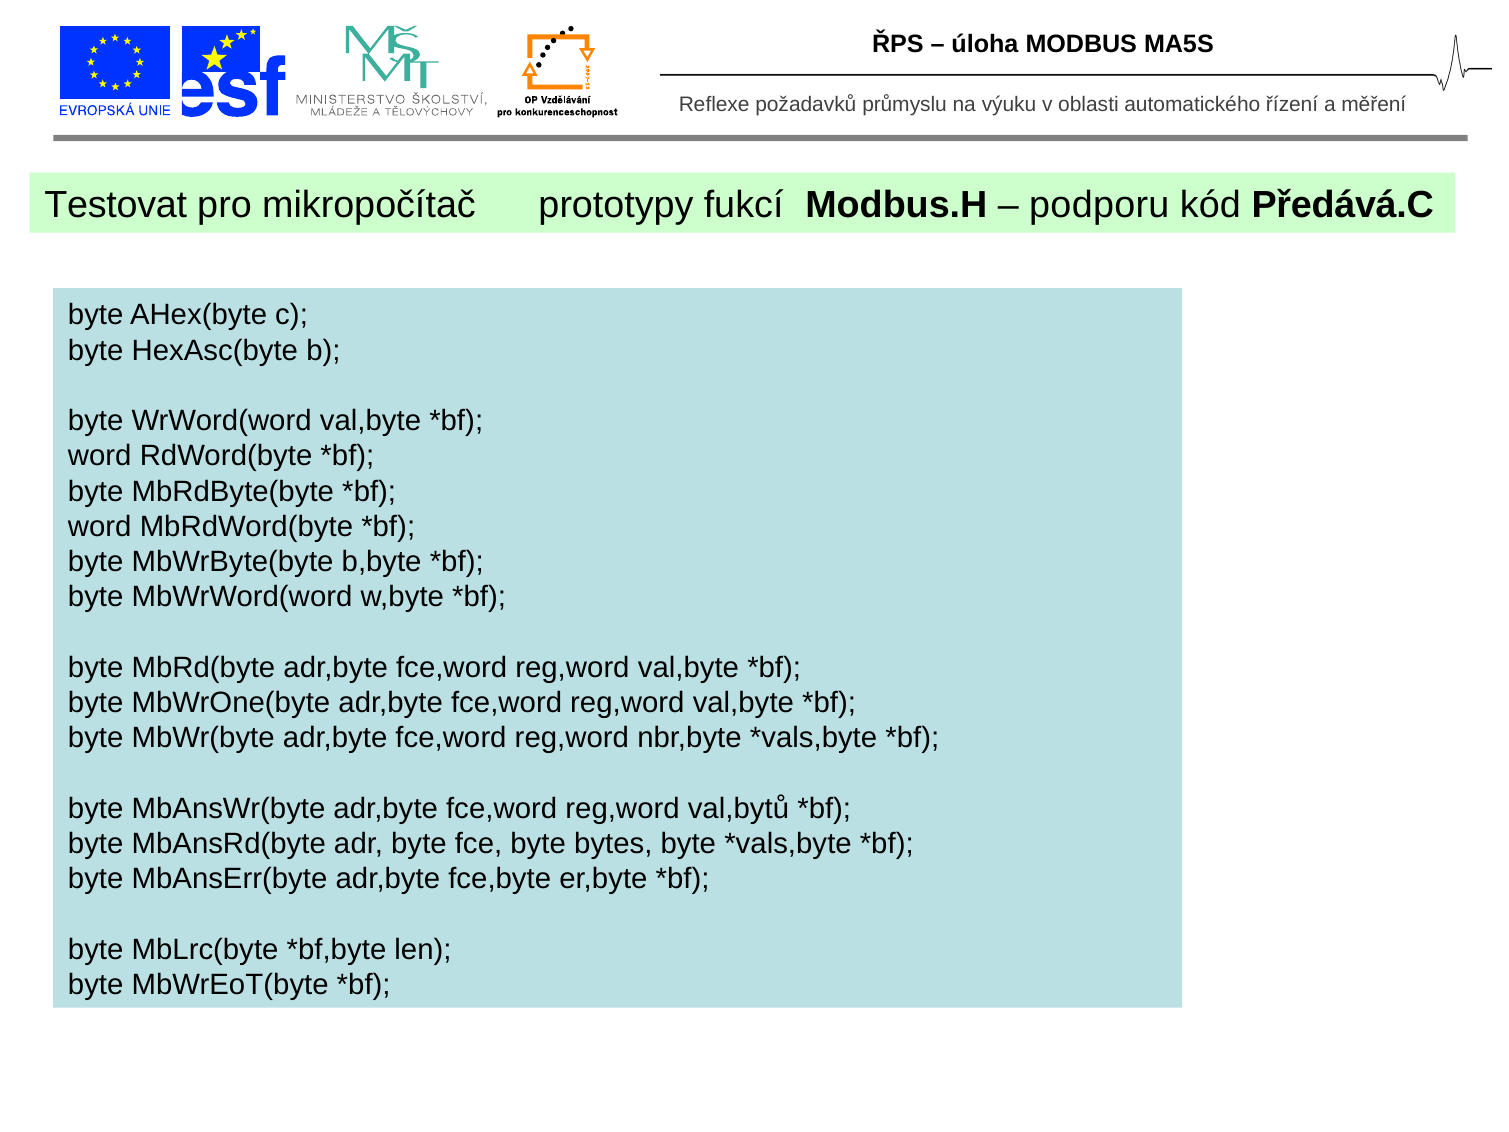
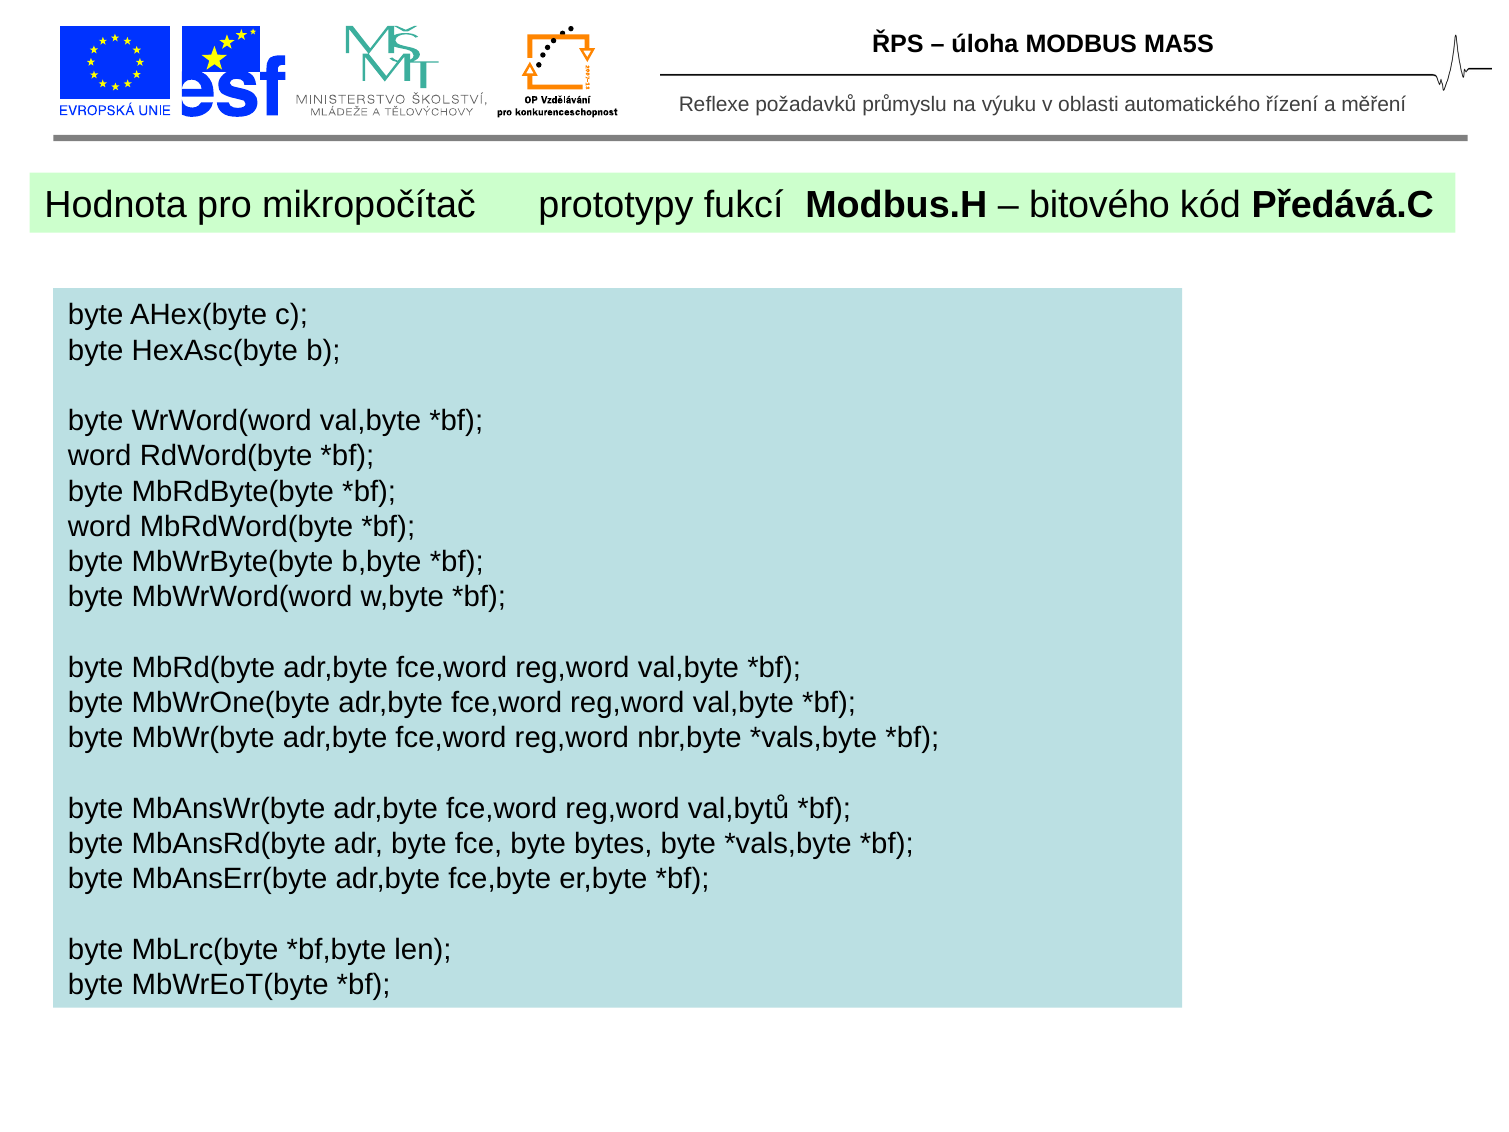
Testovat: Testovat -> Hodnota
podporu: podporu -> bitového
